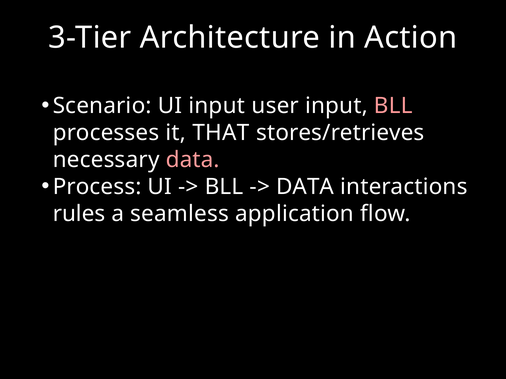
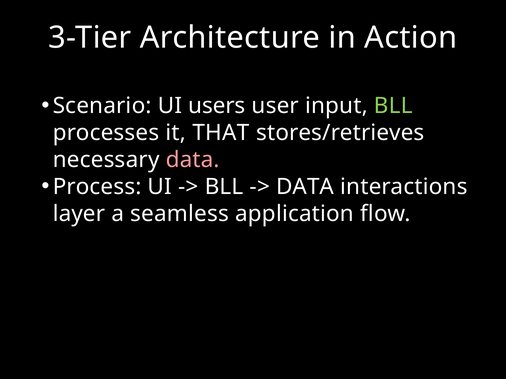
UI input: input -> users
BLL at (393, 106) colour: pink -> light green
rules: rules -> layer
